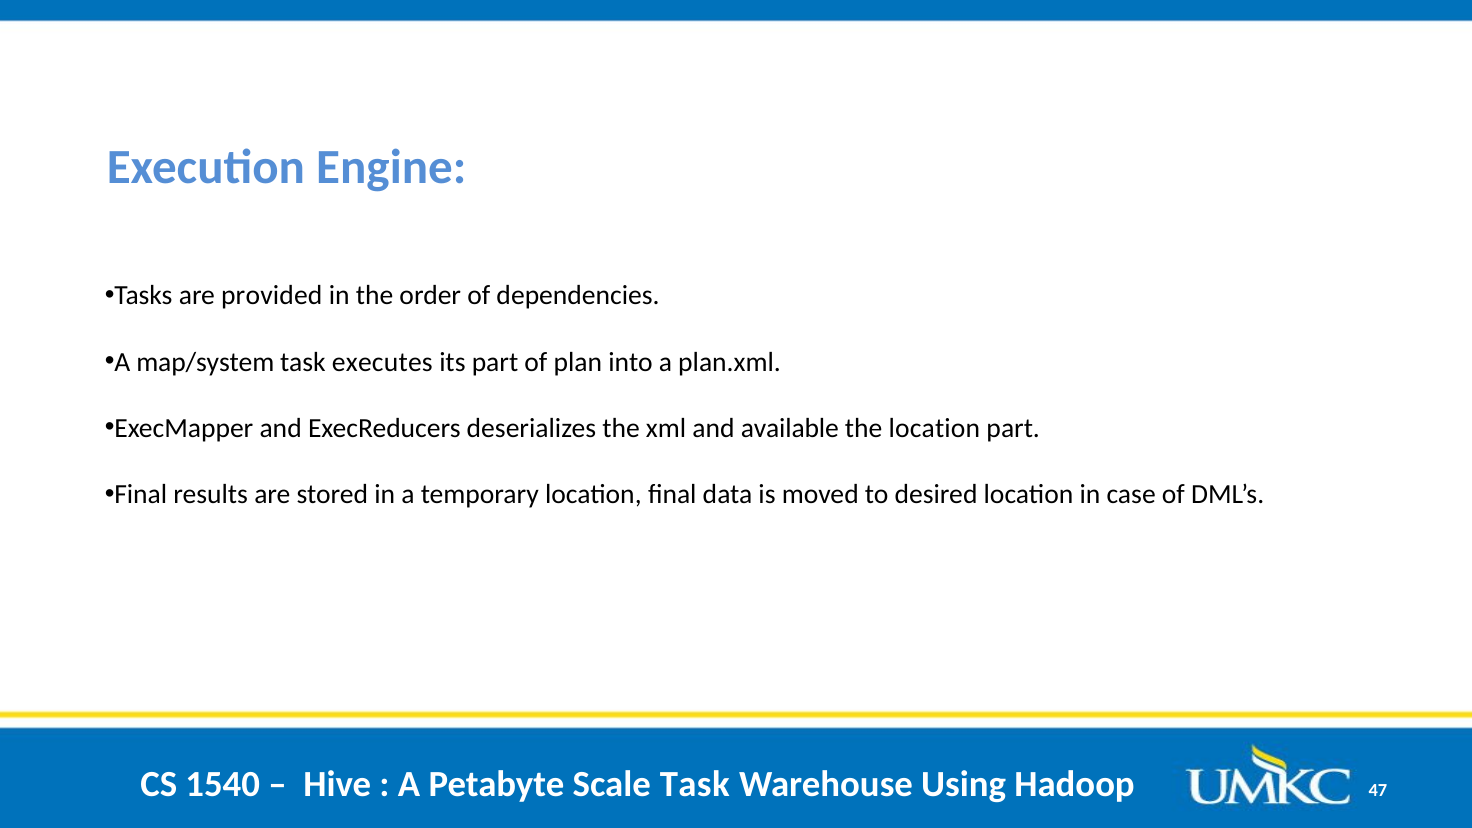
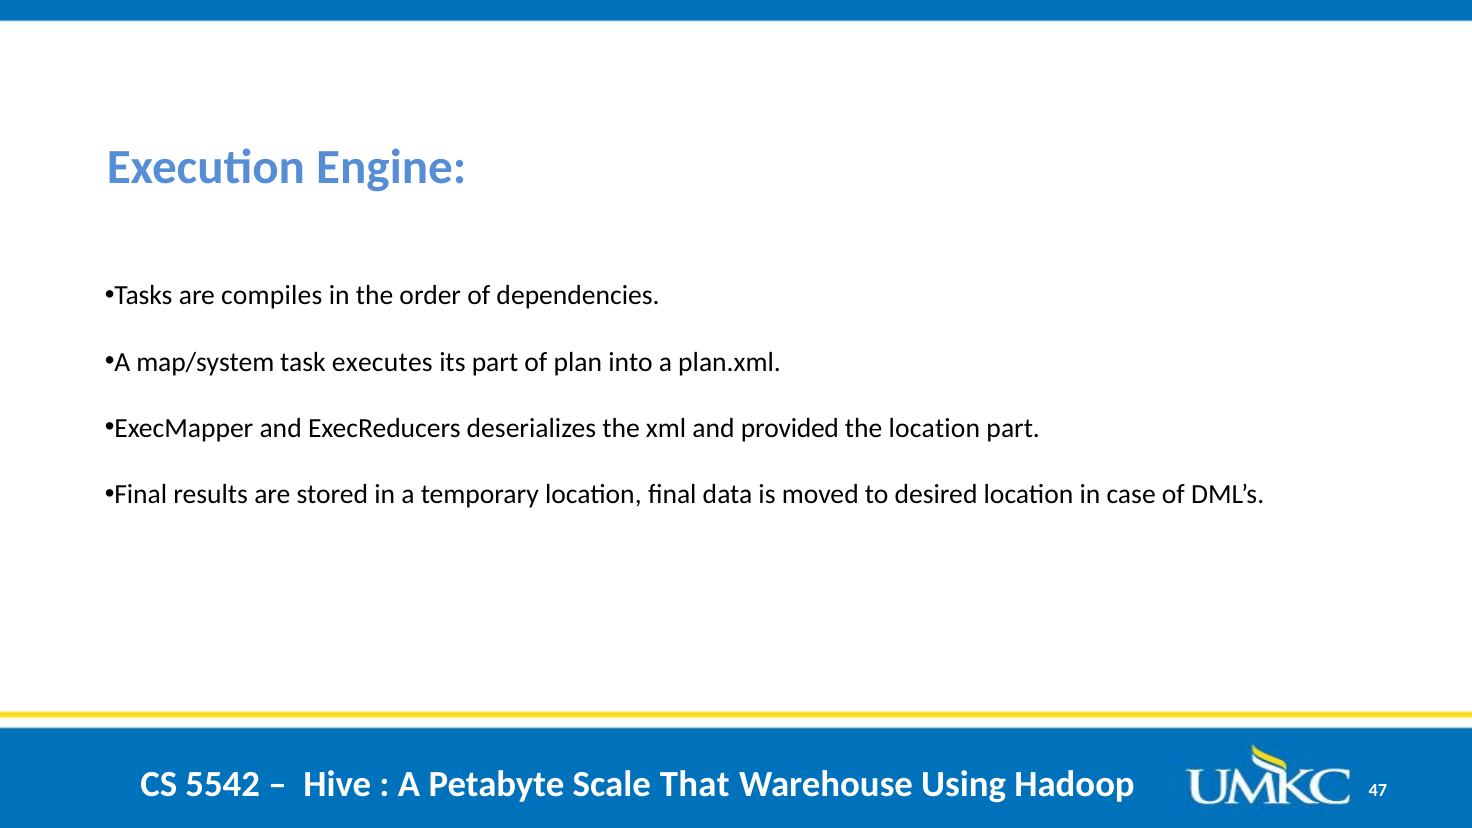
provided: provided -> compiles
available: available -> provided
1540: 1540 -> 5542
Scale Task: Task -> That
